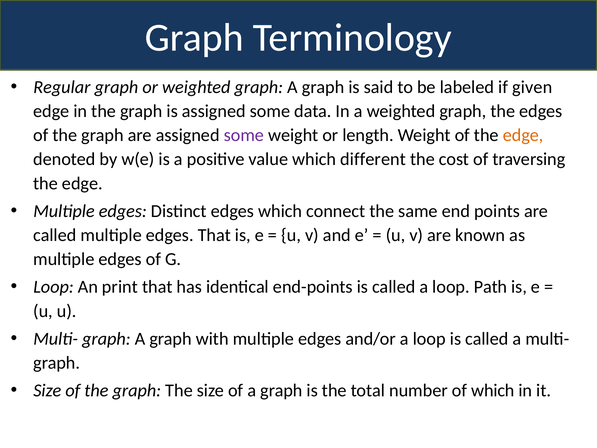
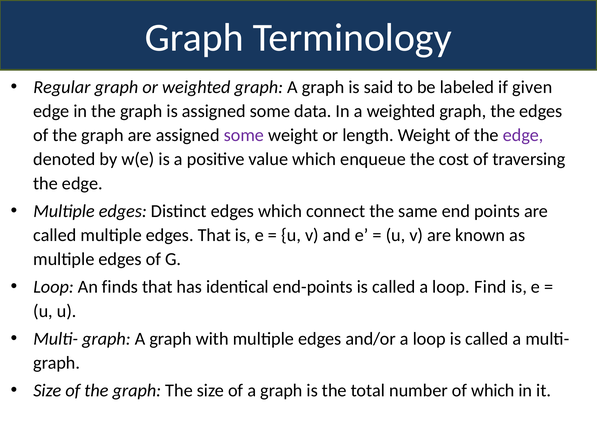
edge at (523, 135) colour: orange -> purple
different: different -> enqueue
print: print -> finds
Path: Path -> Find
